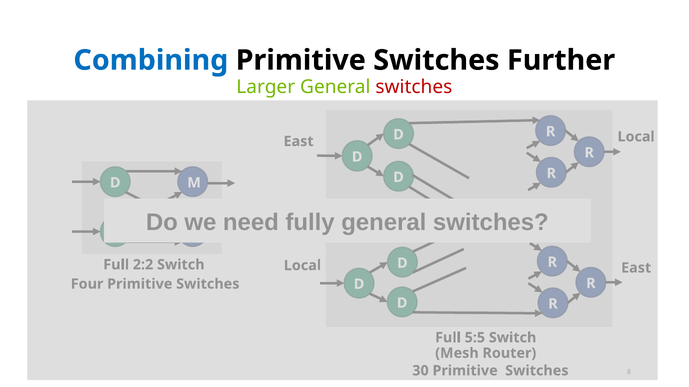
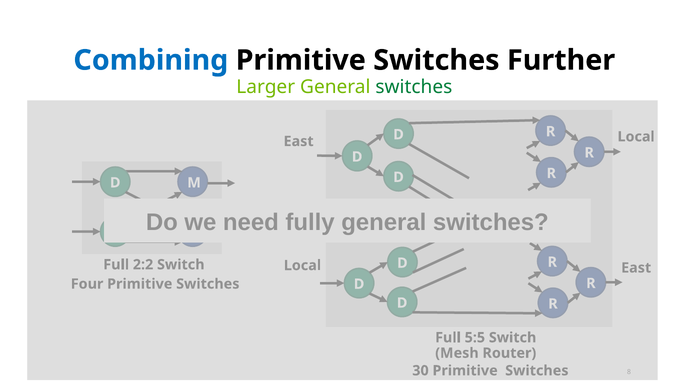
switches at (414, 87) colour: red -> green
